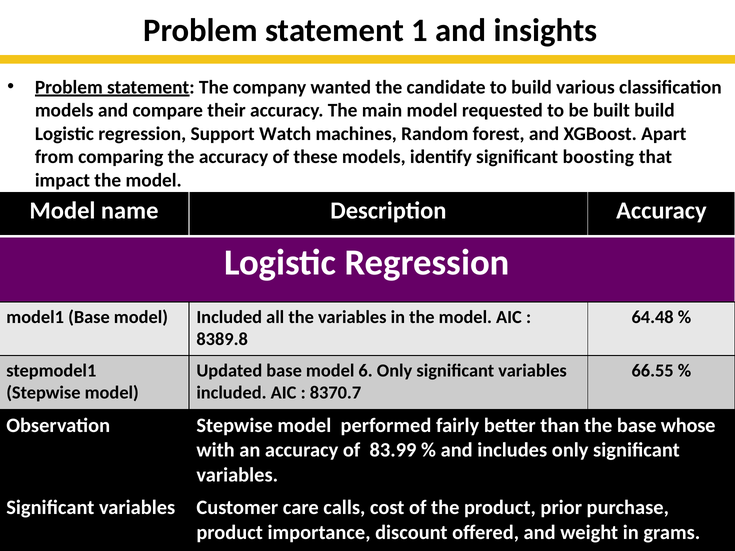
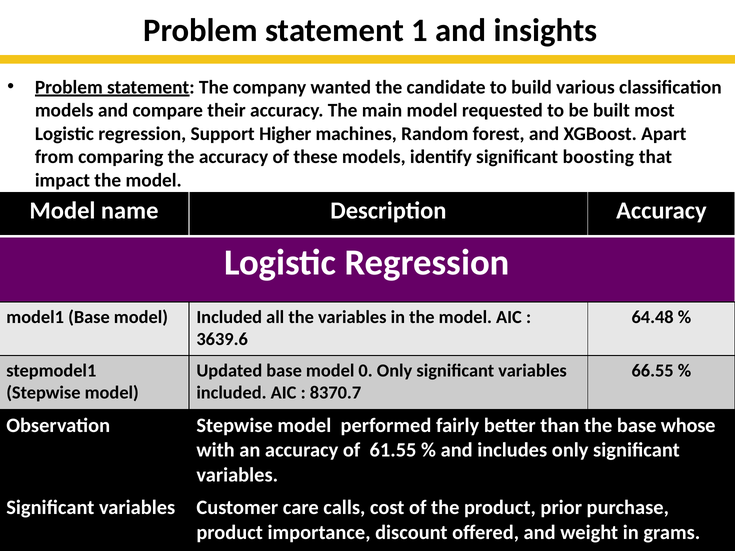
built build: build -> most
Watch: Watch -> Higher
8389.8: 8389.8 -> 3639.6
6: 6 -> 0
83.99: 83.99 -> 61.55
